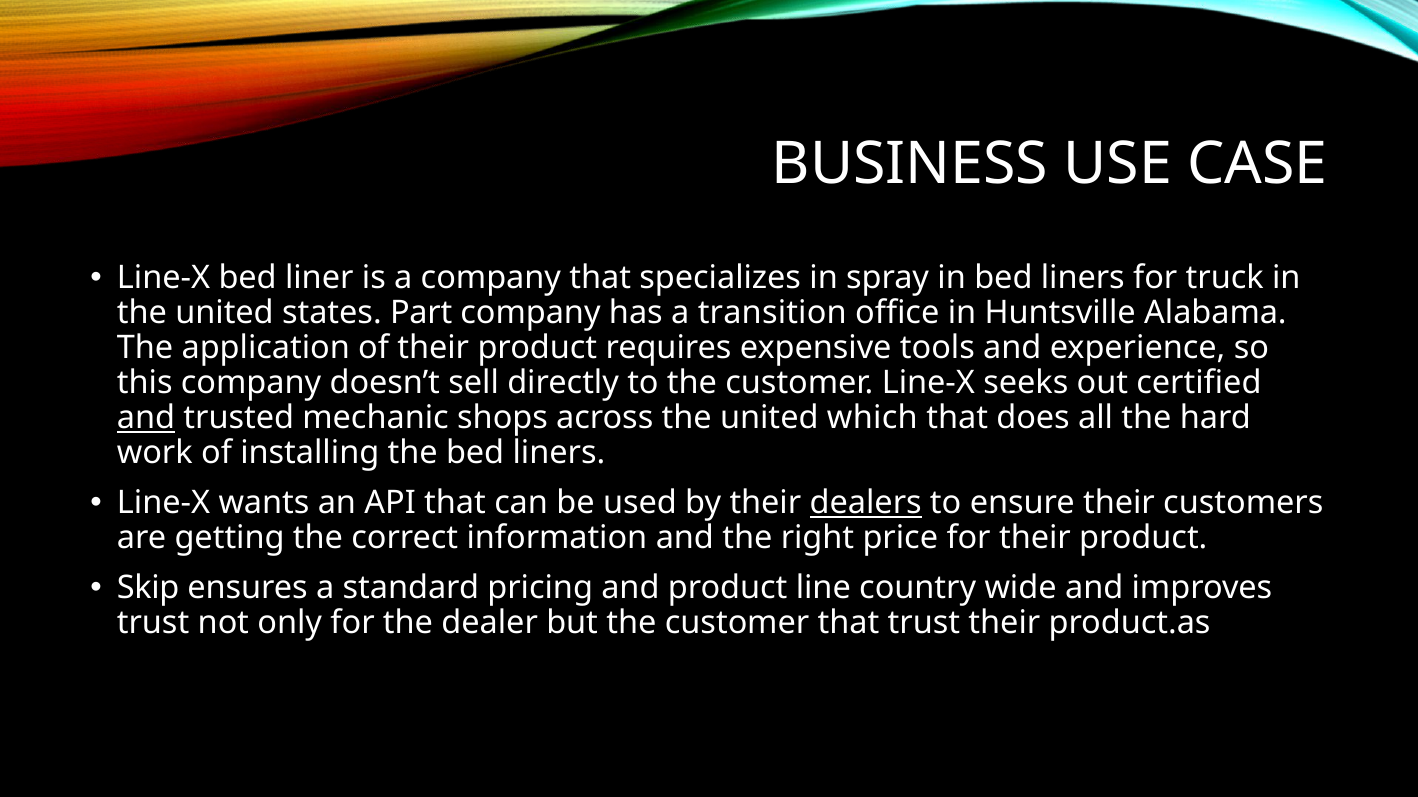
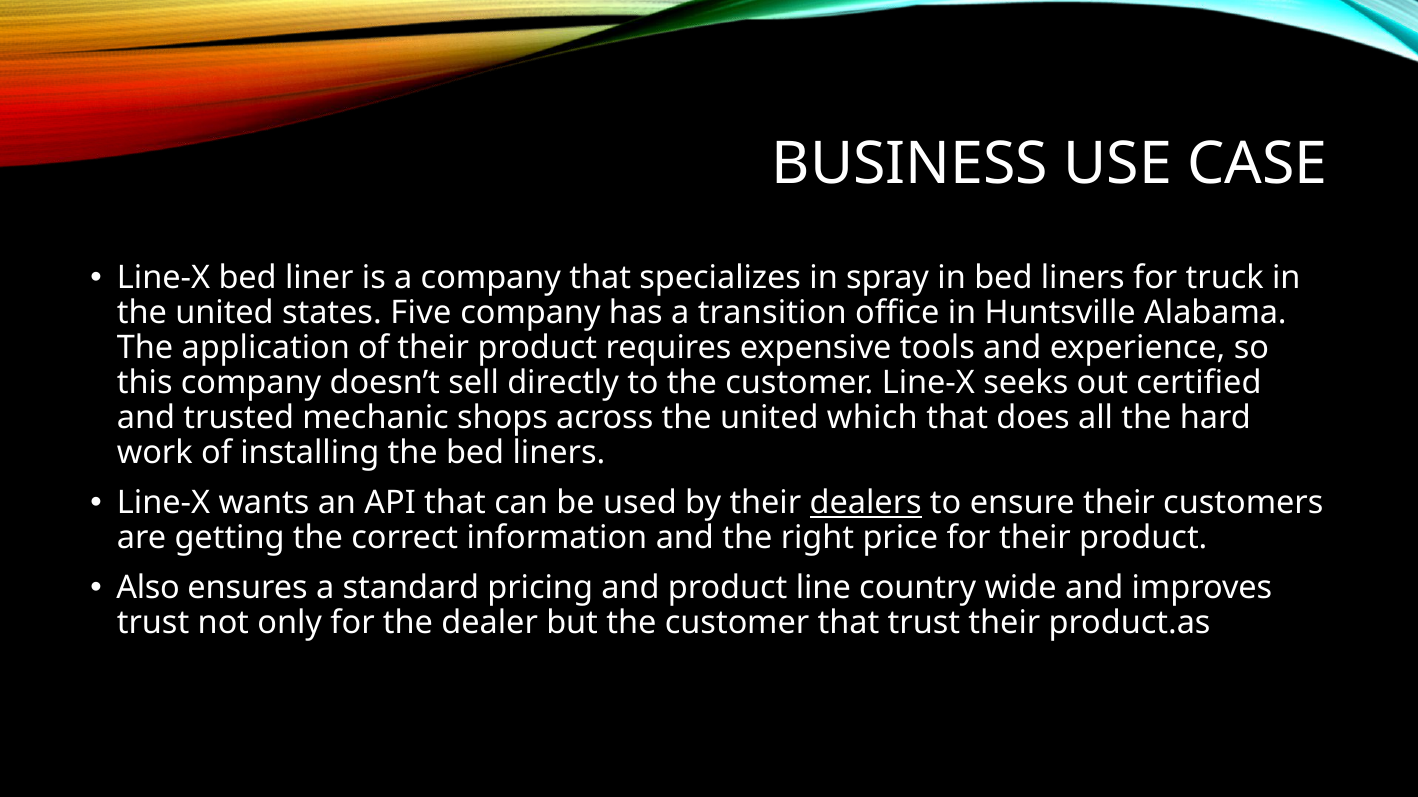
Part: Part -> Five
and at (146, 418) underline: present -> none
Skip: Skip -> Also
